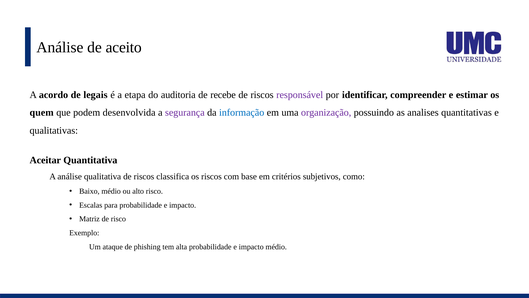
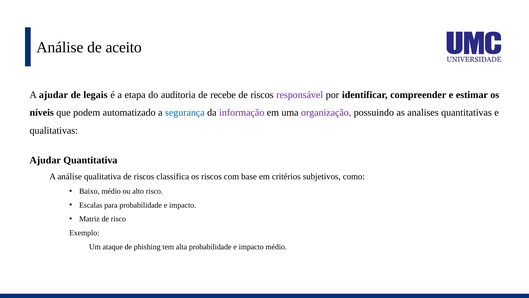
A acordo: acordo -> ajudar
quem: quem -> níveis
desenvolvida: desenvolvida -> automatizado
segurança colour: purple -> blue
informação colour: blue -> purple
Aceitar at (45, 160): Aceitar -> Ajudar
